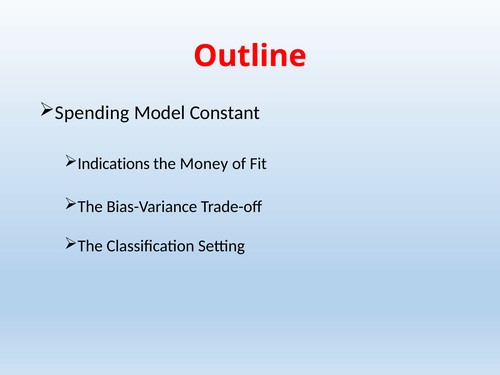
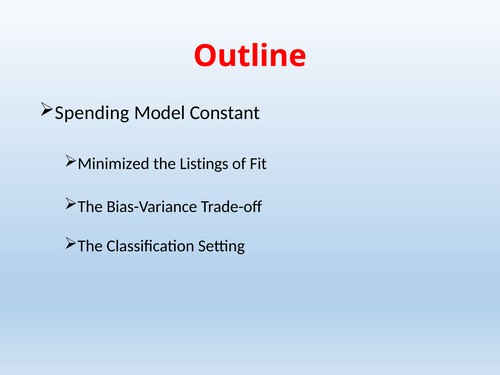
Indications: Indications -> Minimized
Money: Money -> Listings
